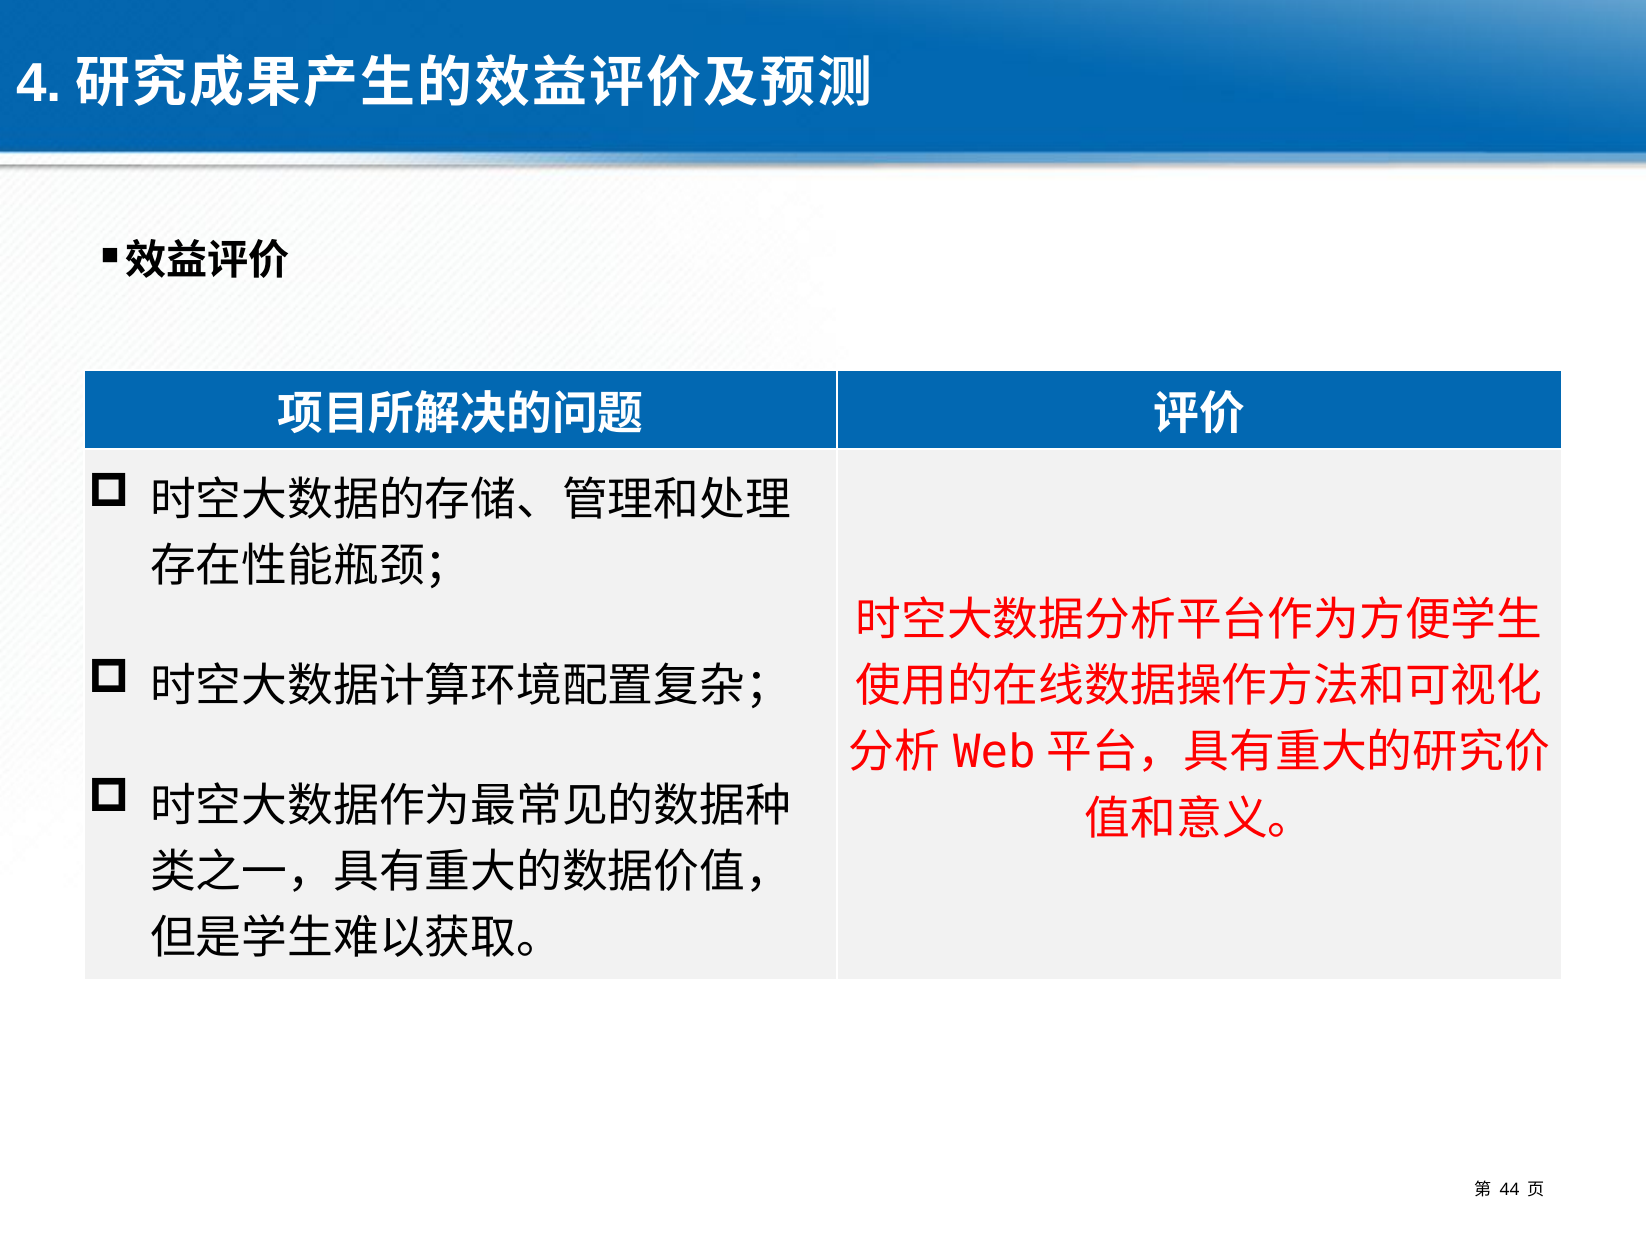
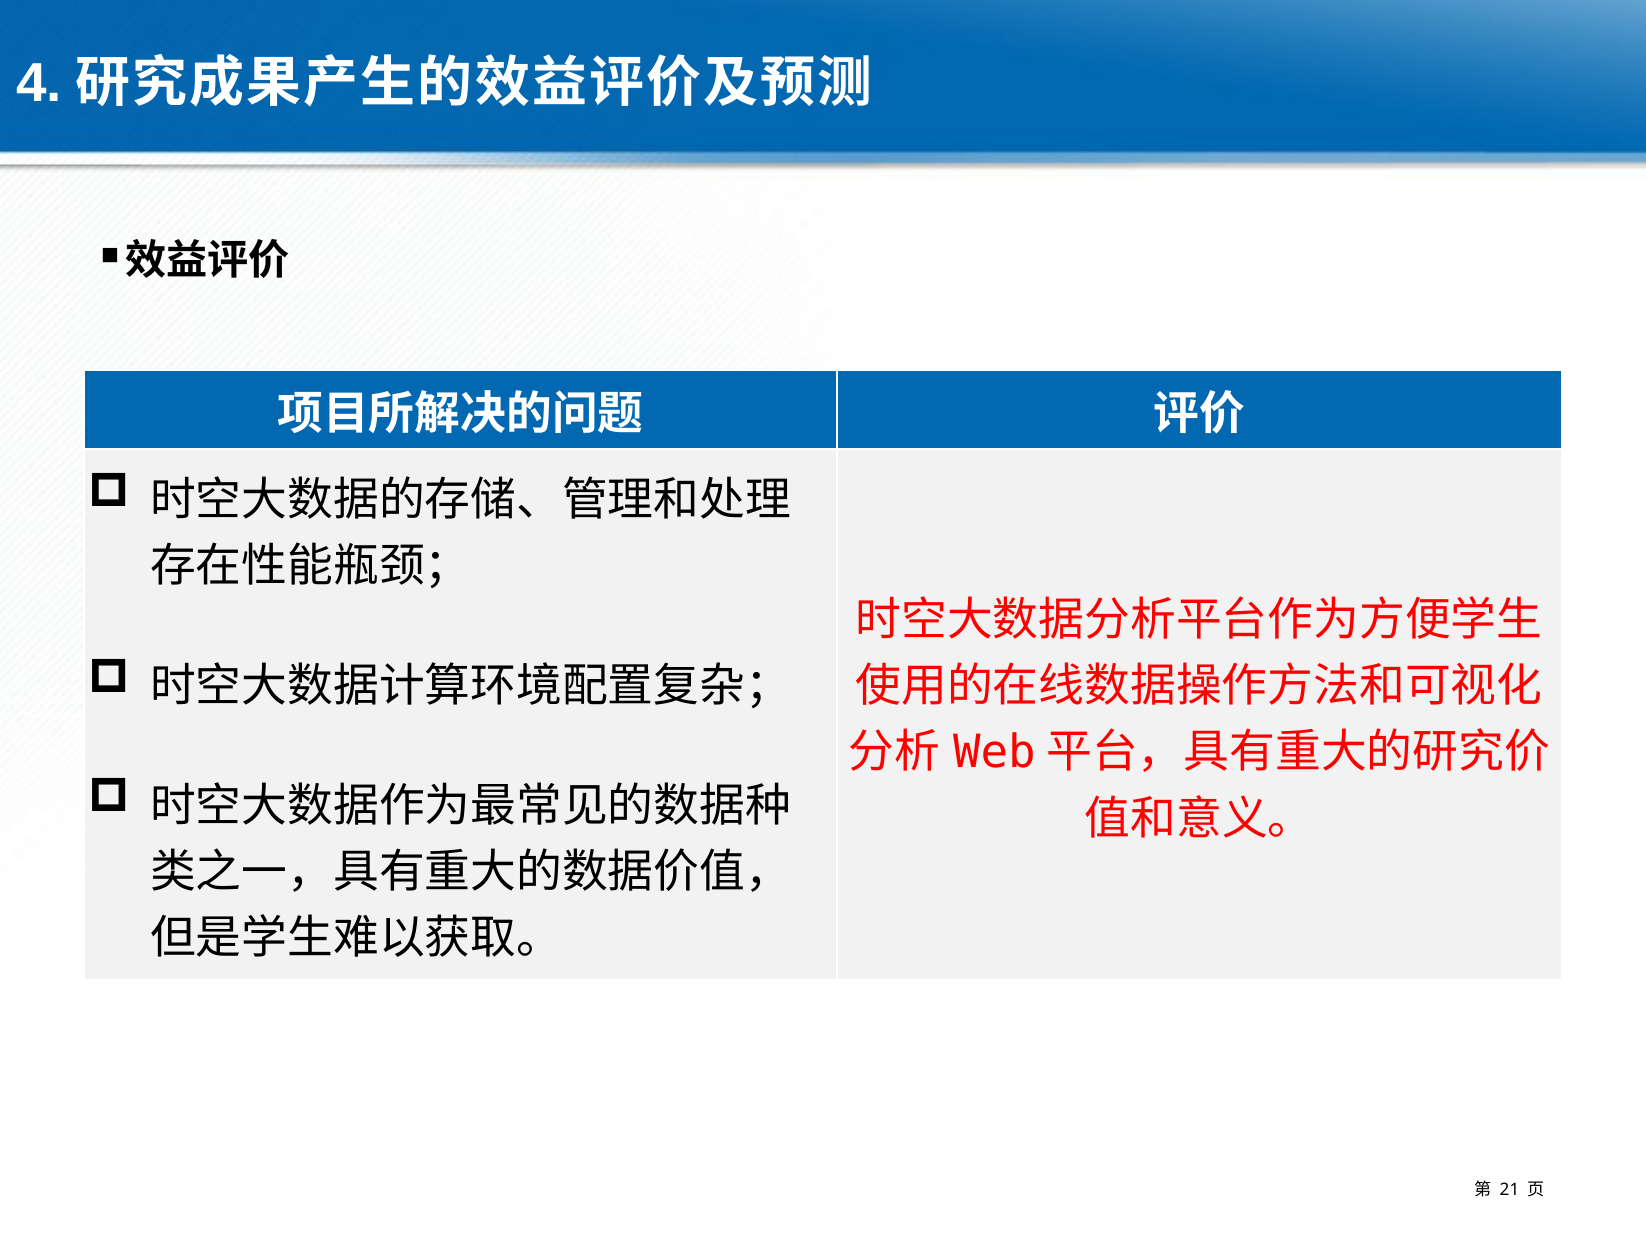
44: 44 -> 21
